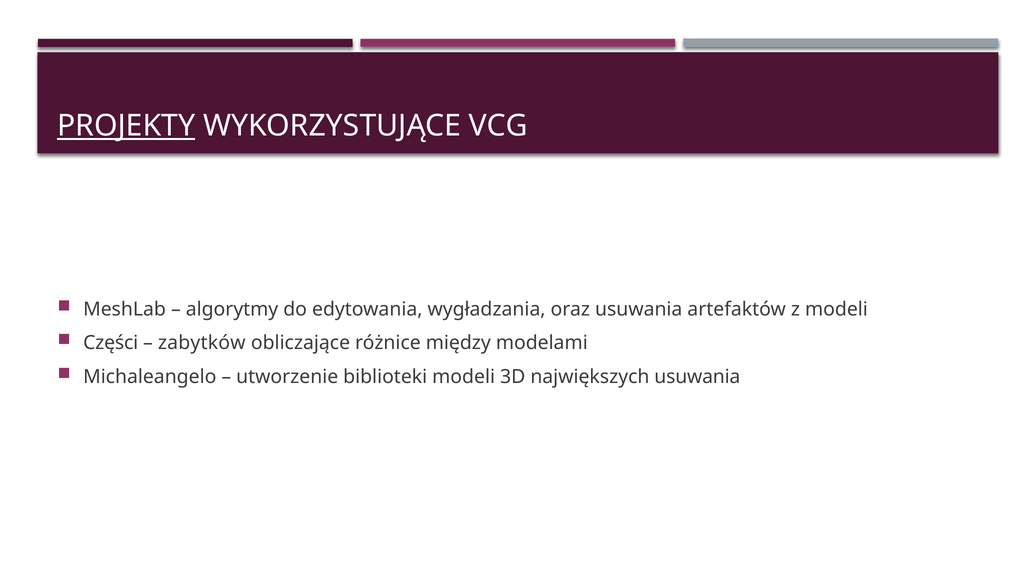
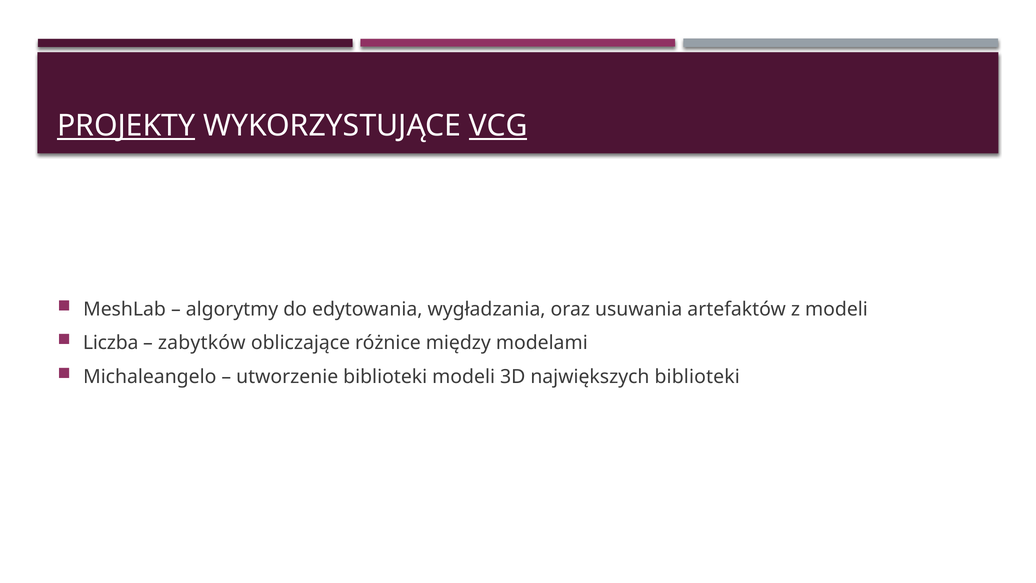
VCG underline: none -> present
Części: Części -> Liczba
największych usuwania: usuwania -> biblioteki
